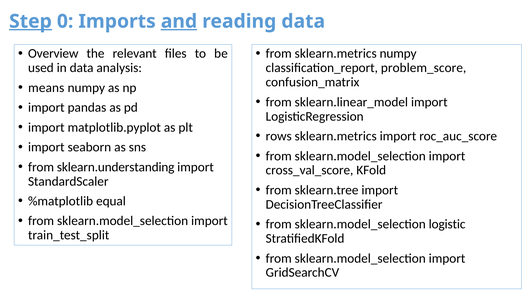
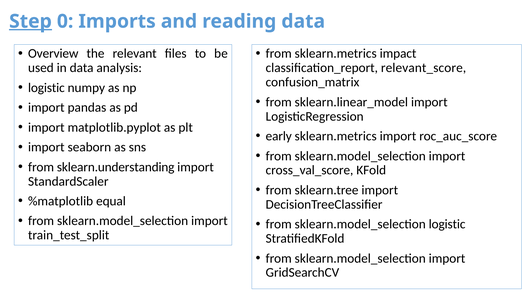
and underline: present -> none
sklearn.metrics numpy: numpy -> impact
problem_score: problem_score -> relevant_score
means at (46, 88): means -> logistic
rows: rows -> early
